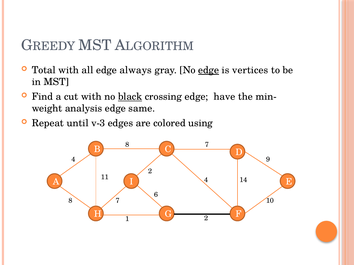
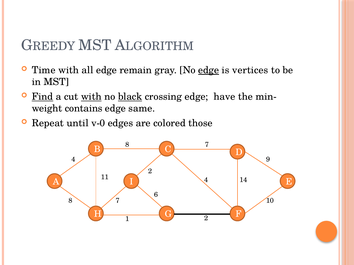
Total: Total -> Time
always: always -> remain
Find underline: none -> present
with at (91, 97) underline: none -> present
analysis: analysis -> contains
v-3: v-3 -> v-0
using: using -> those
